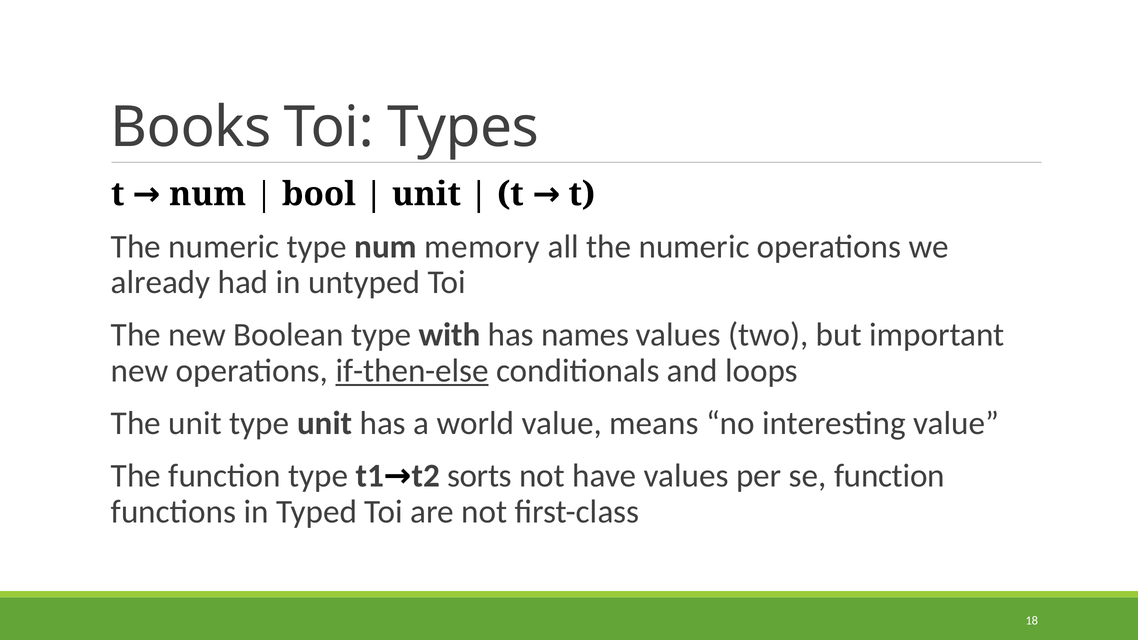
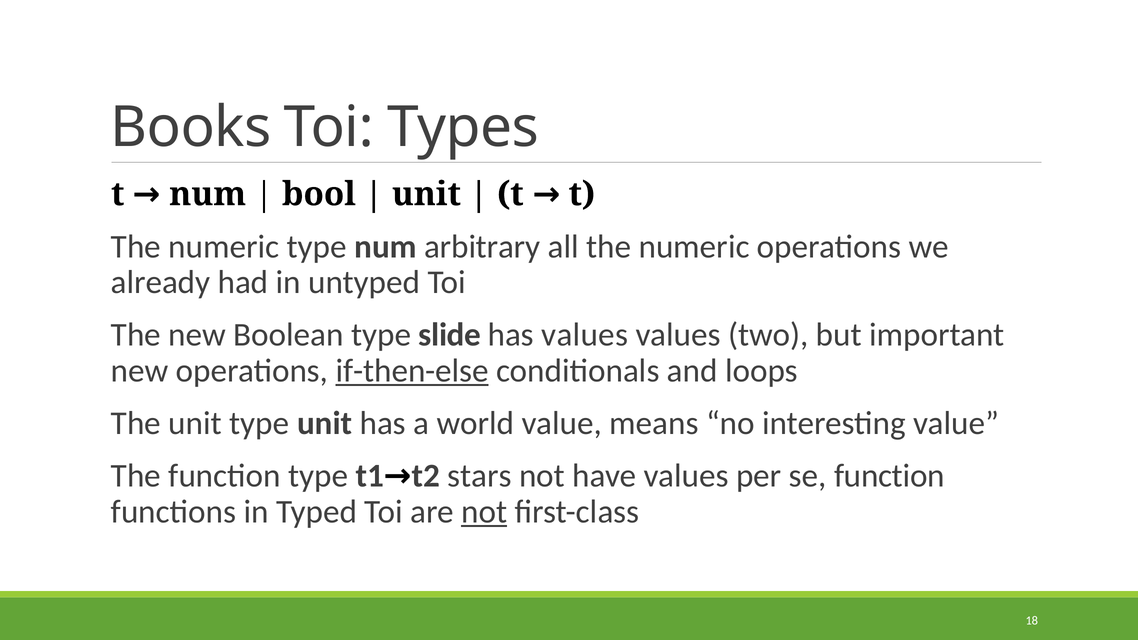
memory: memory -> arbitrary
with: with -> slide
has names: names -> values
sorts: sorts -> stars
not at (484, 512) underline: none -> present
